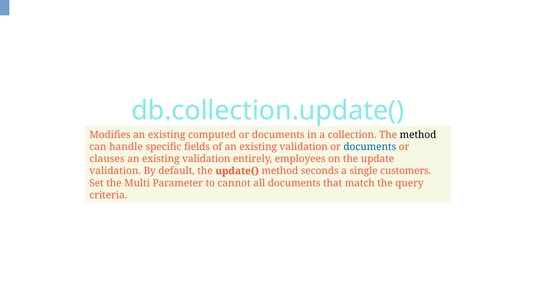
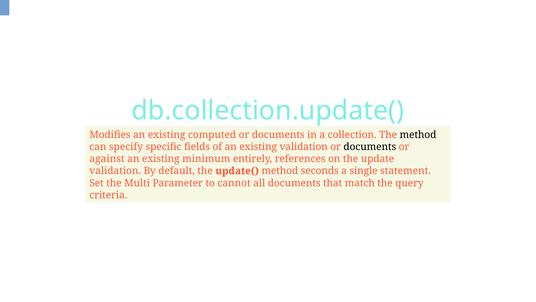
handle: handle -> specify
documents at (370, 147) colour: blue -> black
clauses: clauses -> against
validation at (206, 159): validation -> minimum
employees: employees -> references
customers: customers -> statement
